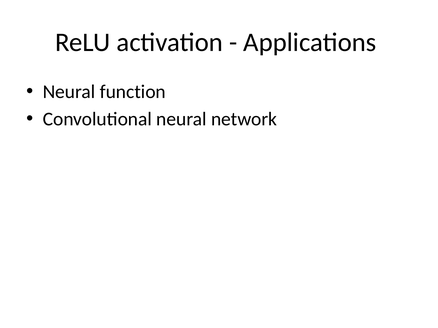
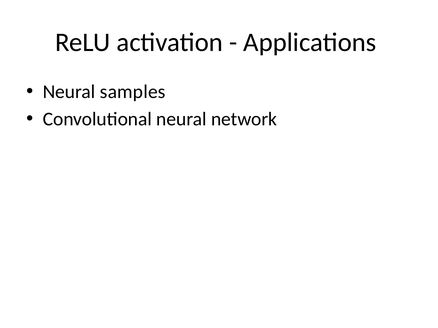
function: function -> samples
